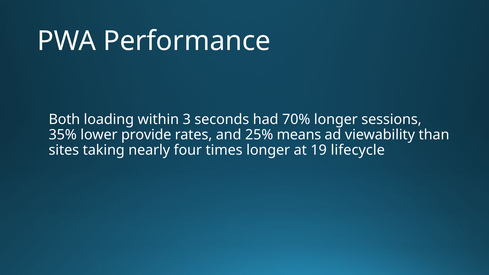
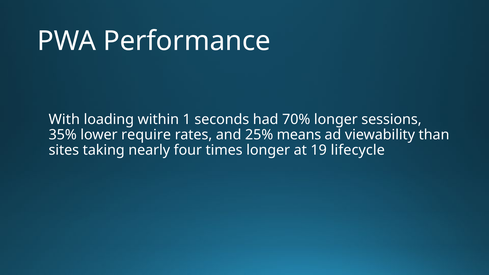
Both: Both -> With
3: 3 -> 1
provide: provide -> require
